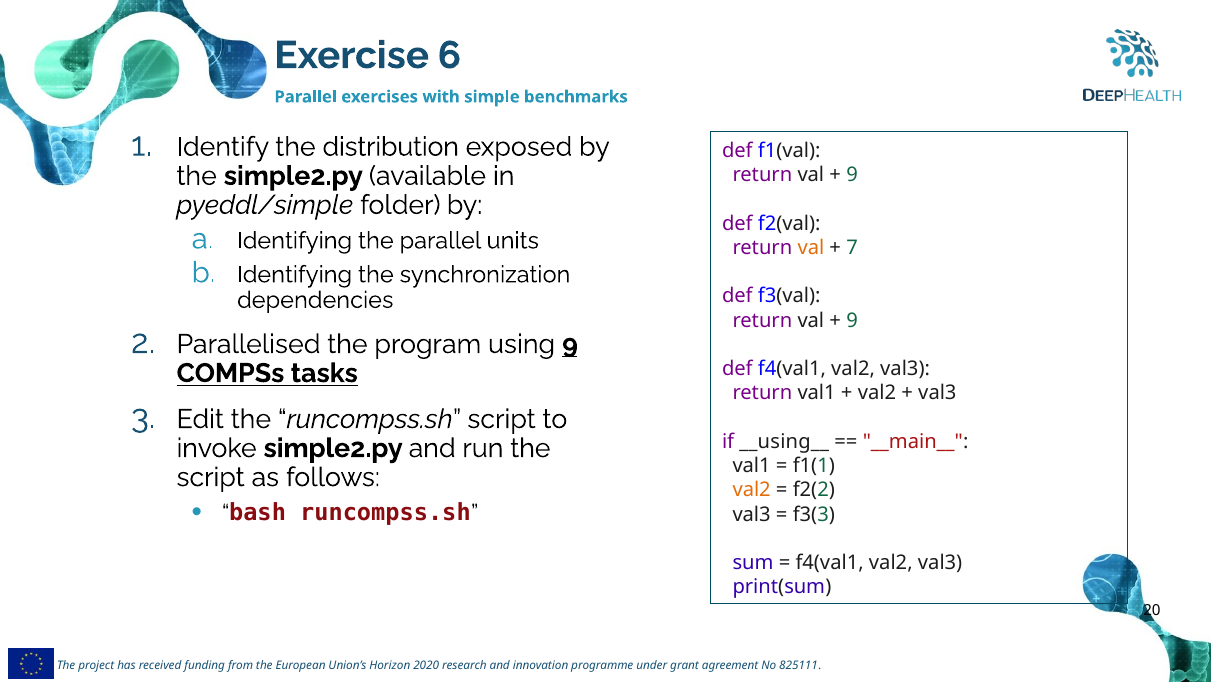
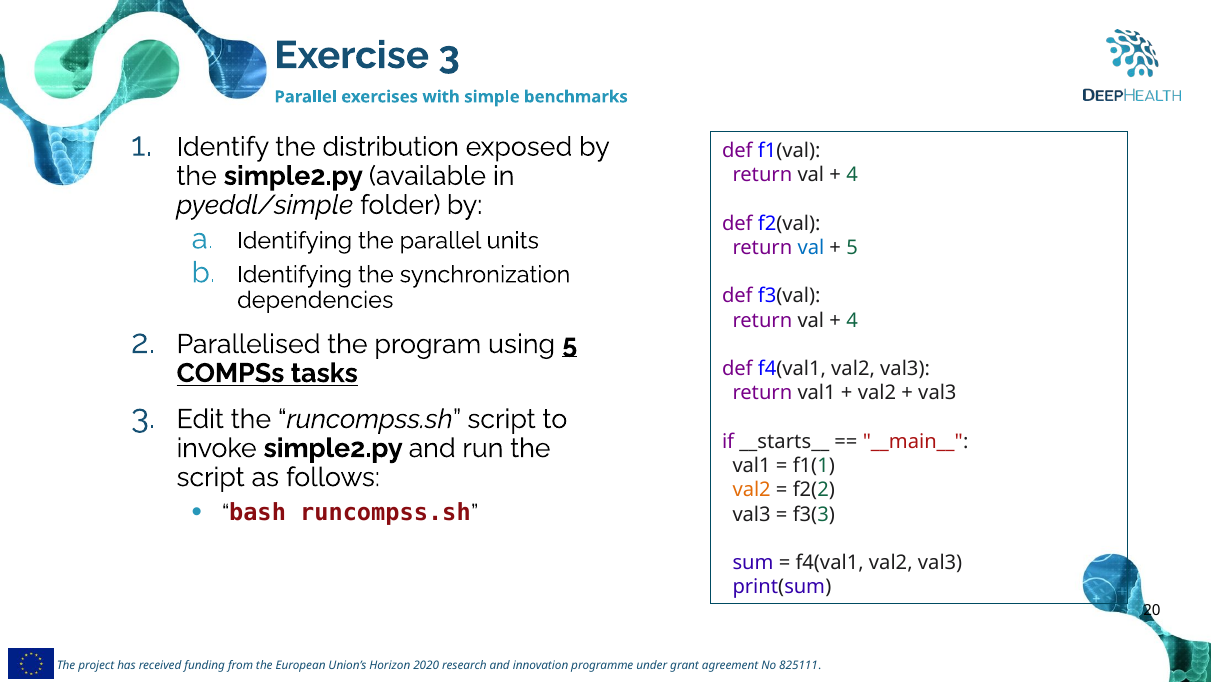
Exercise 6: 6 -> 3
9 at (852, 175): 9 -> 4
val at (811, 248) colour: orange -> blue
7 at (852, 248): 7 -> 5
9 at (852, 320): 9 -> 4
using 9: 9 -> 5
__using__: __using__ -> __starts__
